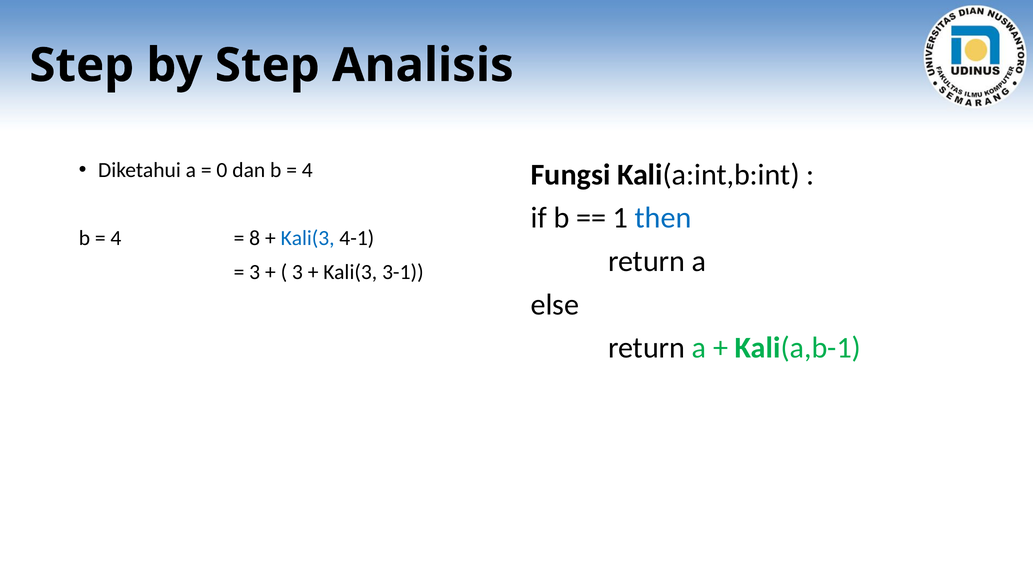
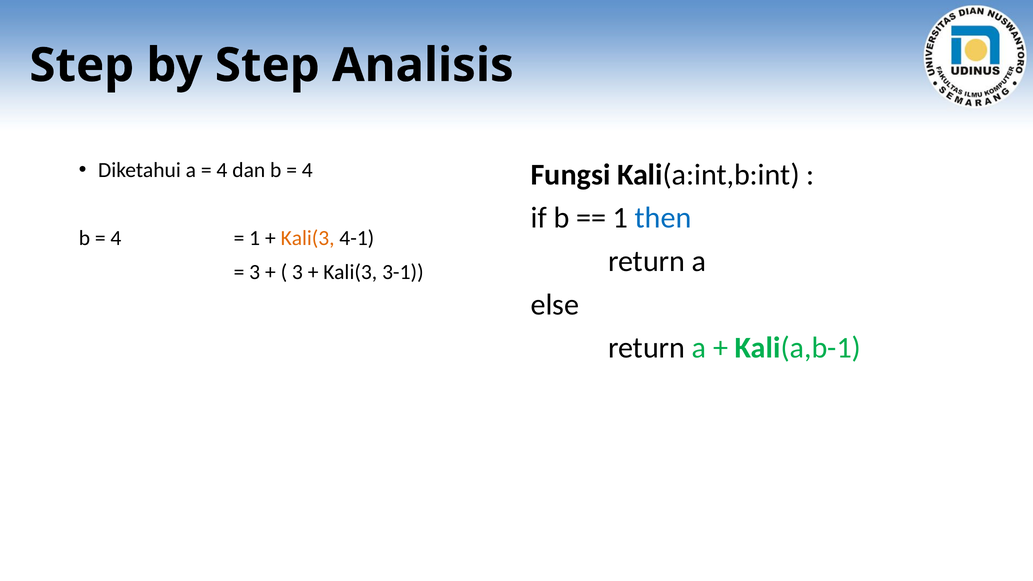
0 at (222, 170): 0 -> 4
8 at (255, 238): 8 -> 1
Kali(3 at (308, 238) colour: blue -> orange
